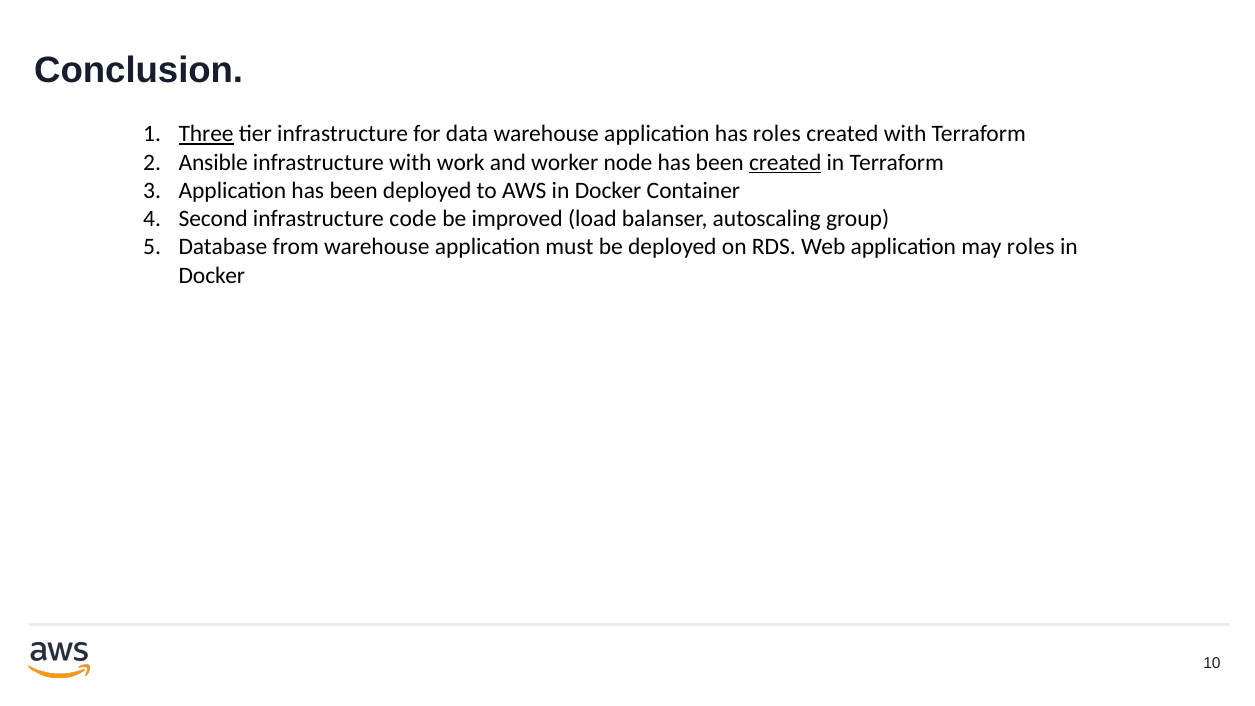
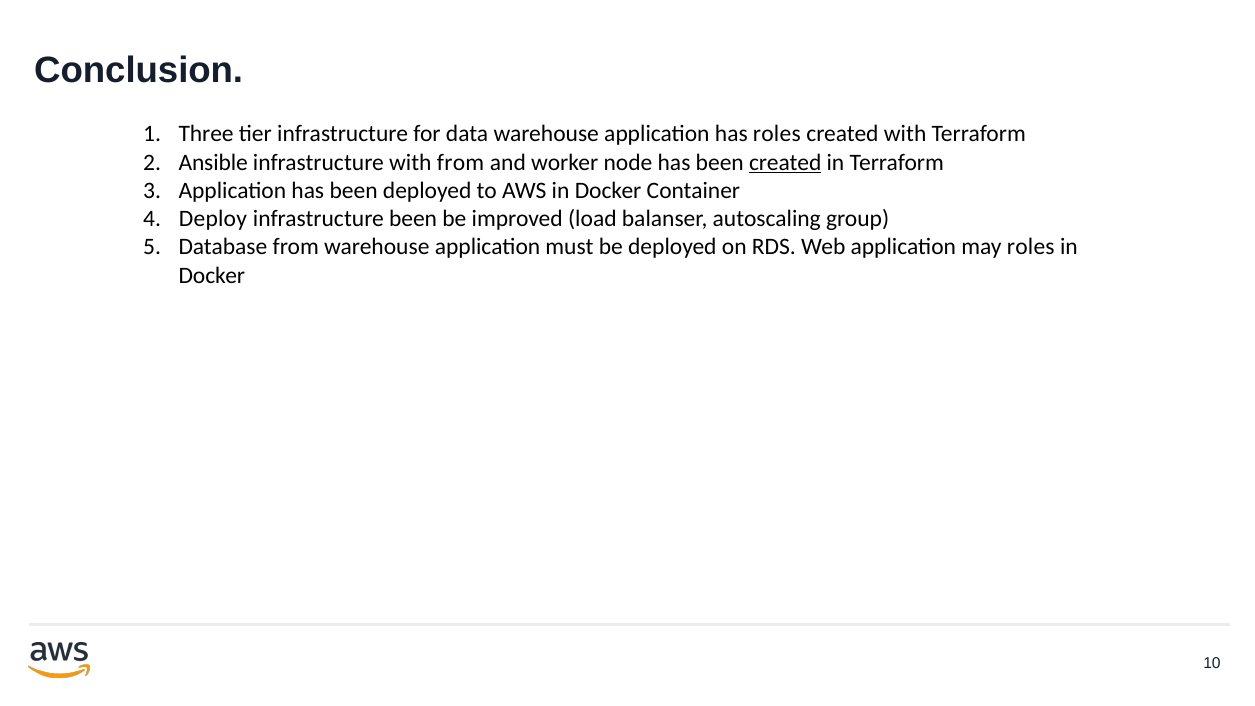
Three underline: present -> none
with work: work -> from
Second: Second -> Deploy
infrastructure code: code -> been
